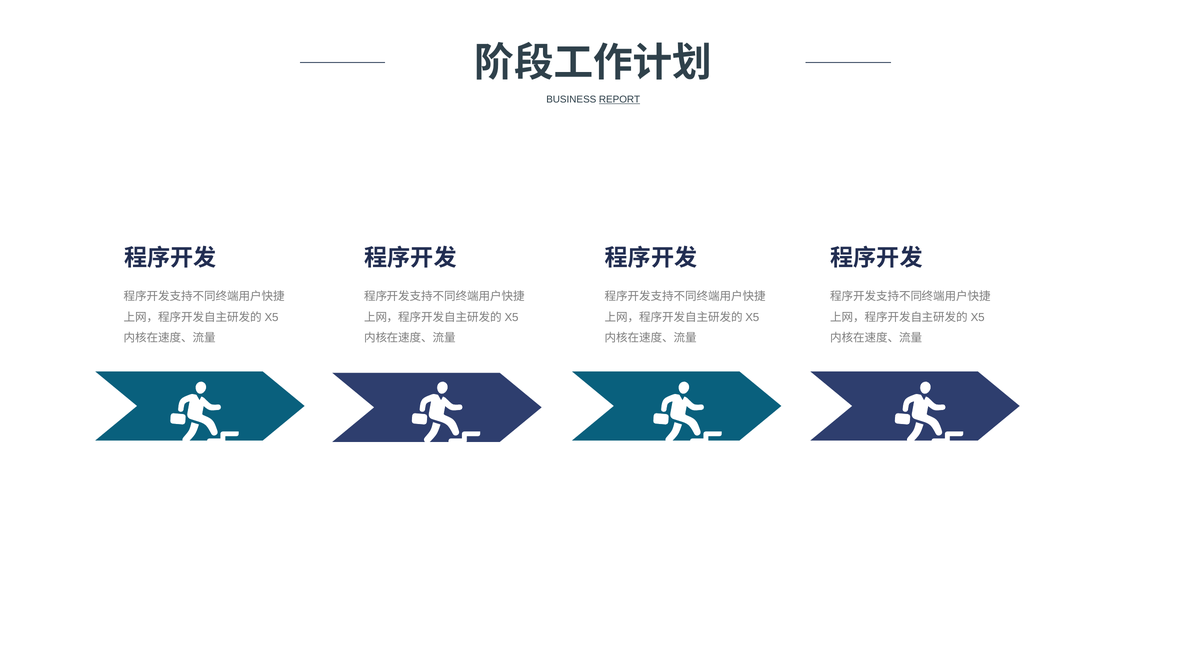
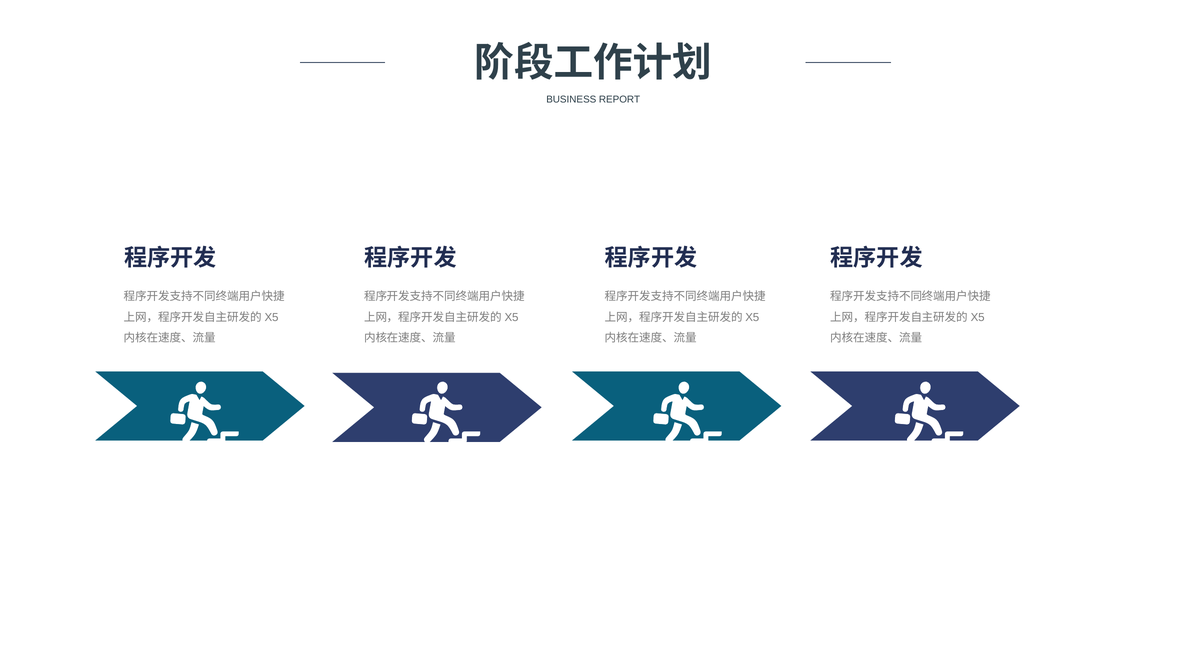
REPORT underline: present -> none
